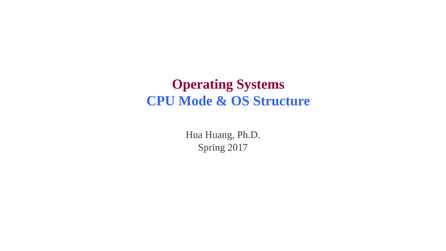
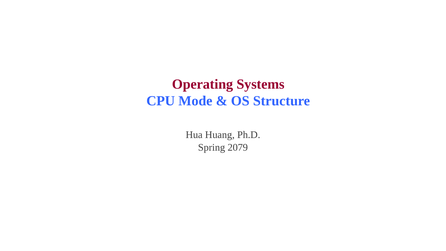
2017: 2017 -> 2079
